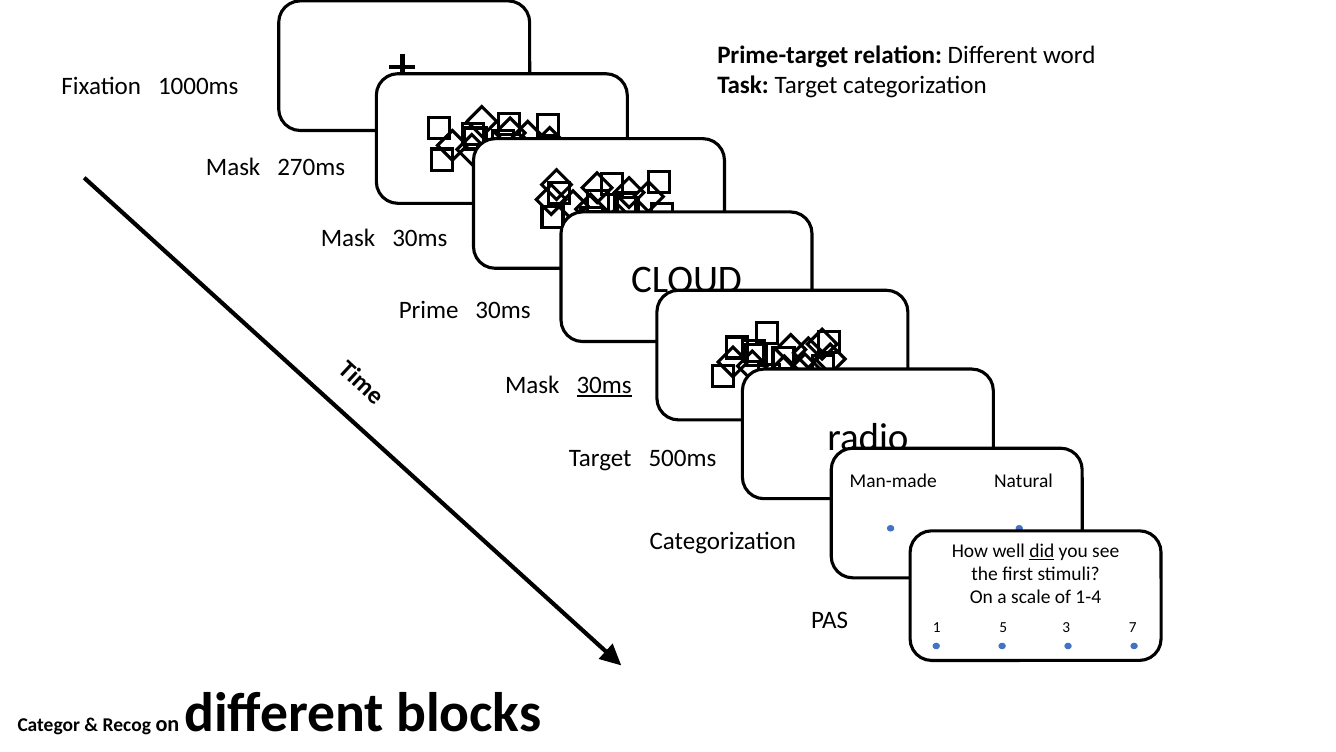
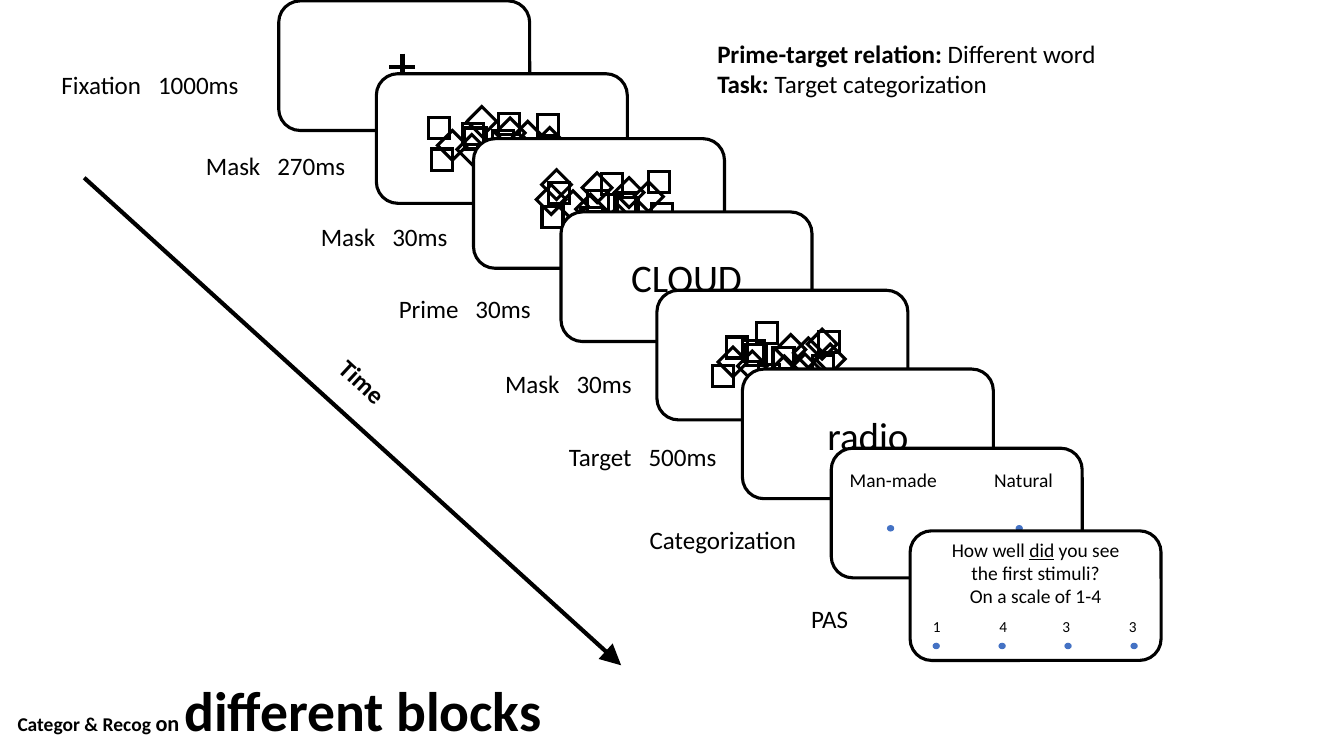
30ms at (604, 385) underline: present -> none
5: 5 -> 4
3 7: 7 -> 3
